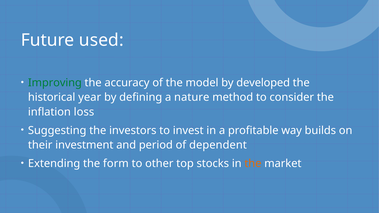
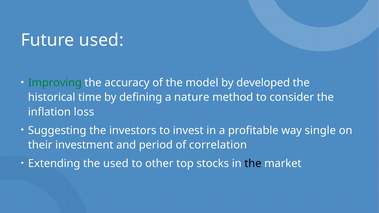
year: year -> time
builds: builds -> single
dependent: dependent -> correlation
the form: form -> used
the at (253, 164) colour: orange -> black
